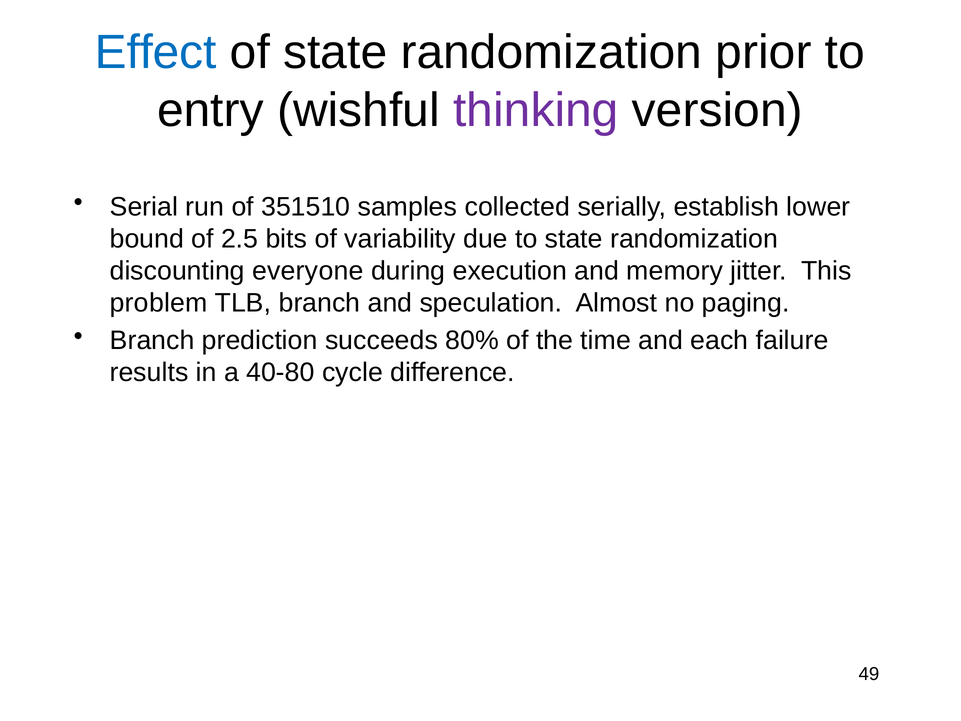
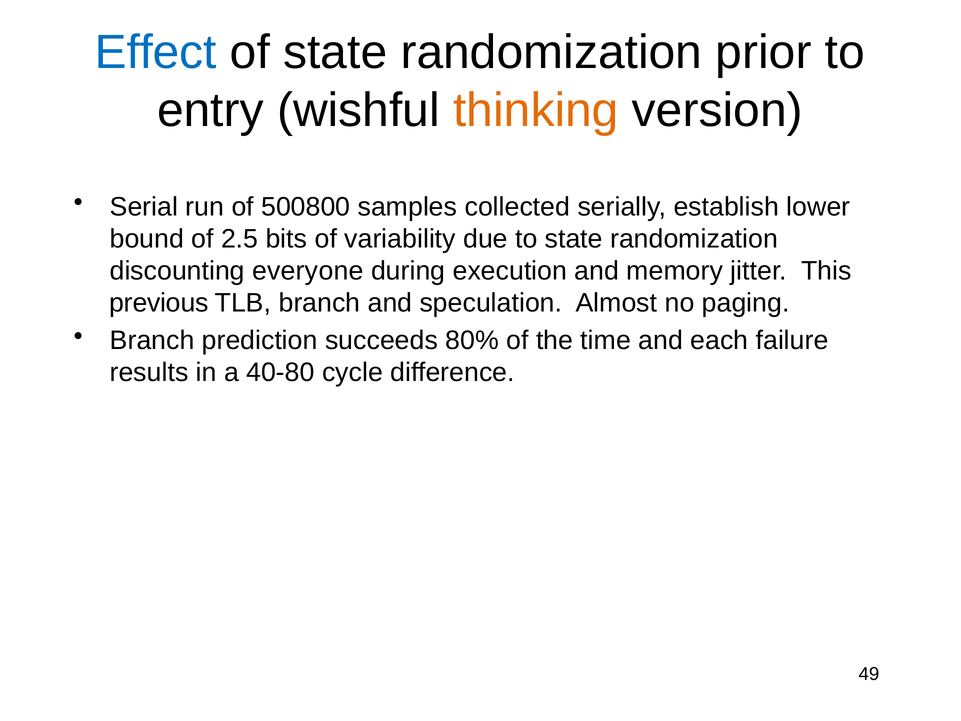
thinking colour: purple -> orange
351510: 351510 -> 500800
problem: problem -> previous
